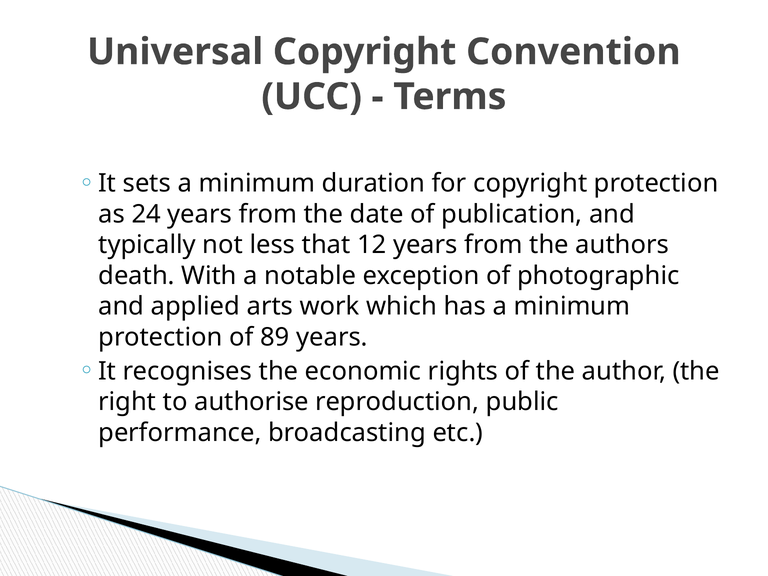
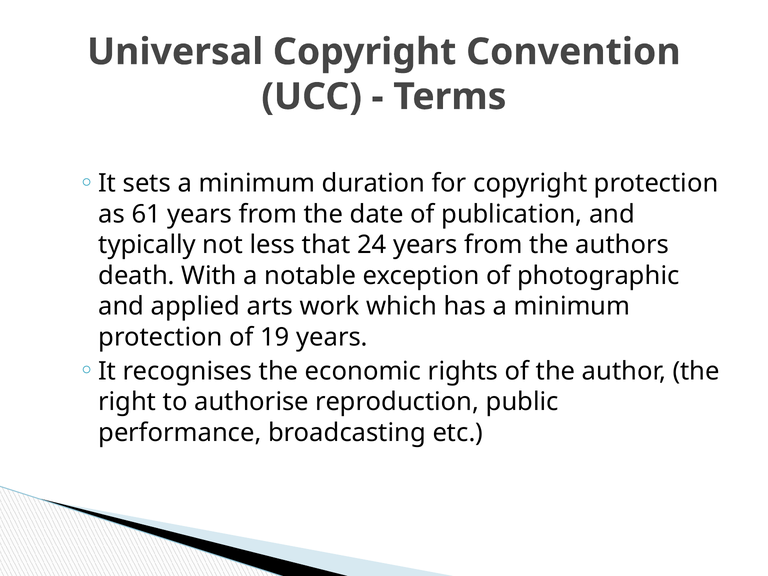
24: 24 -> 61
12: 12 -> 24
89: 89 -> 19
